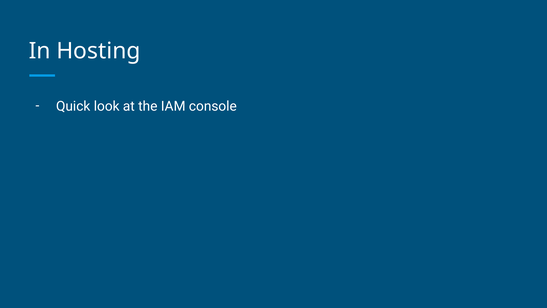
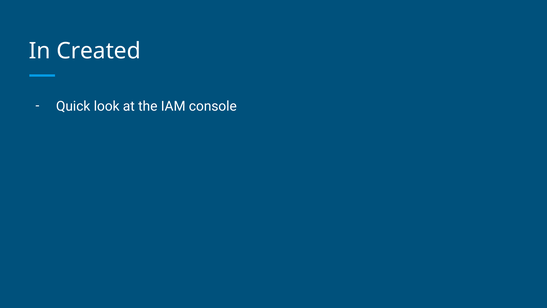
Hosting: Hosting -> Created
